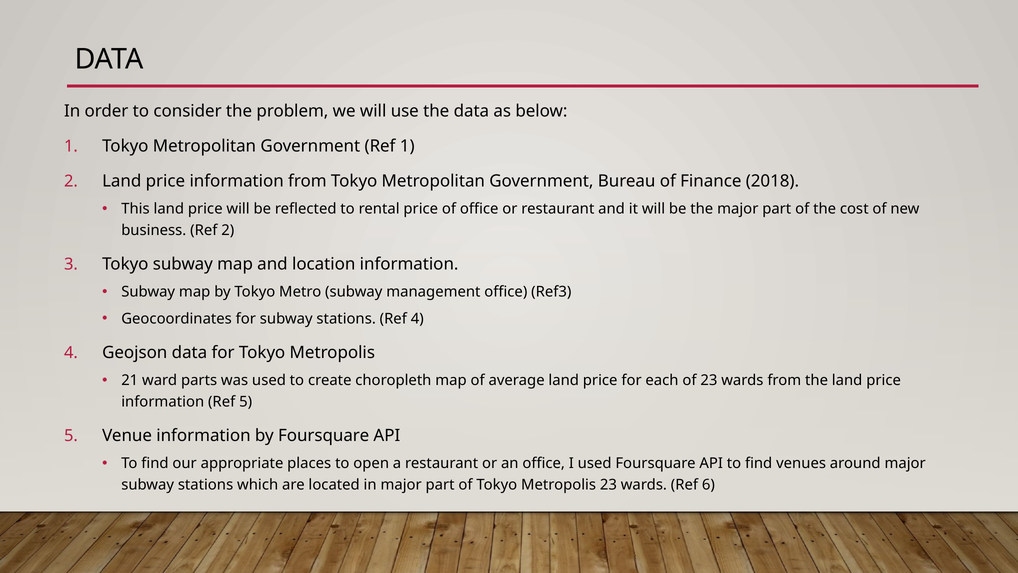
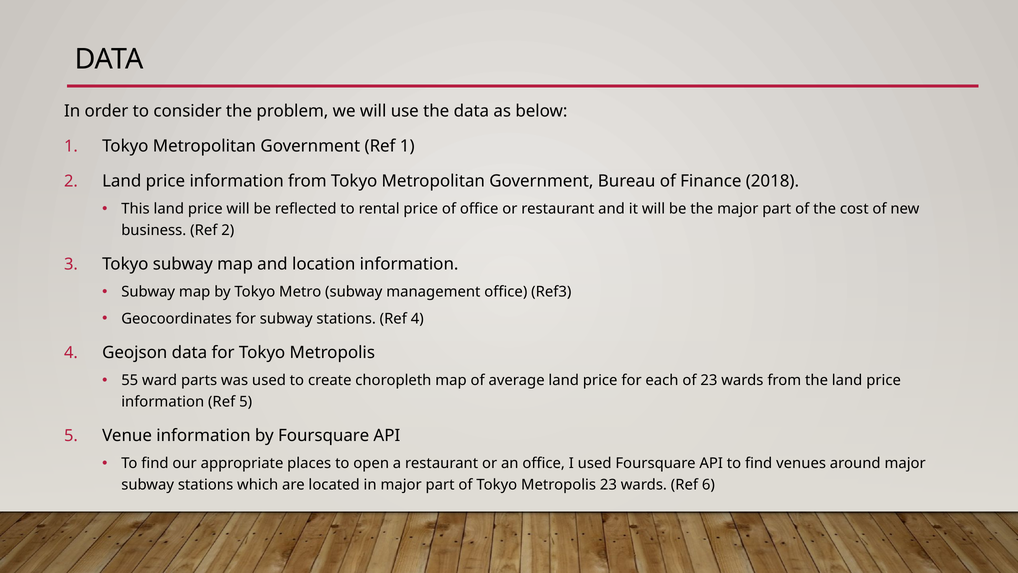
21: 21 -> 55
